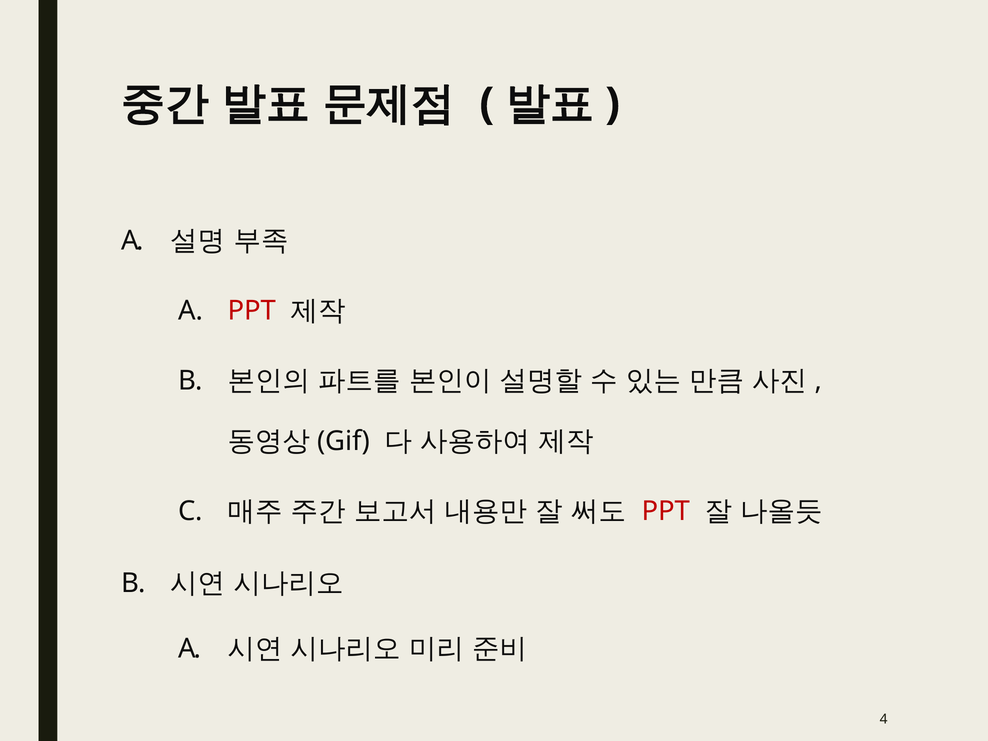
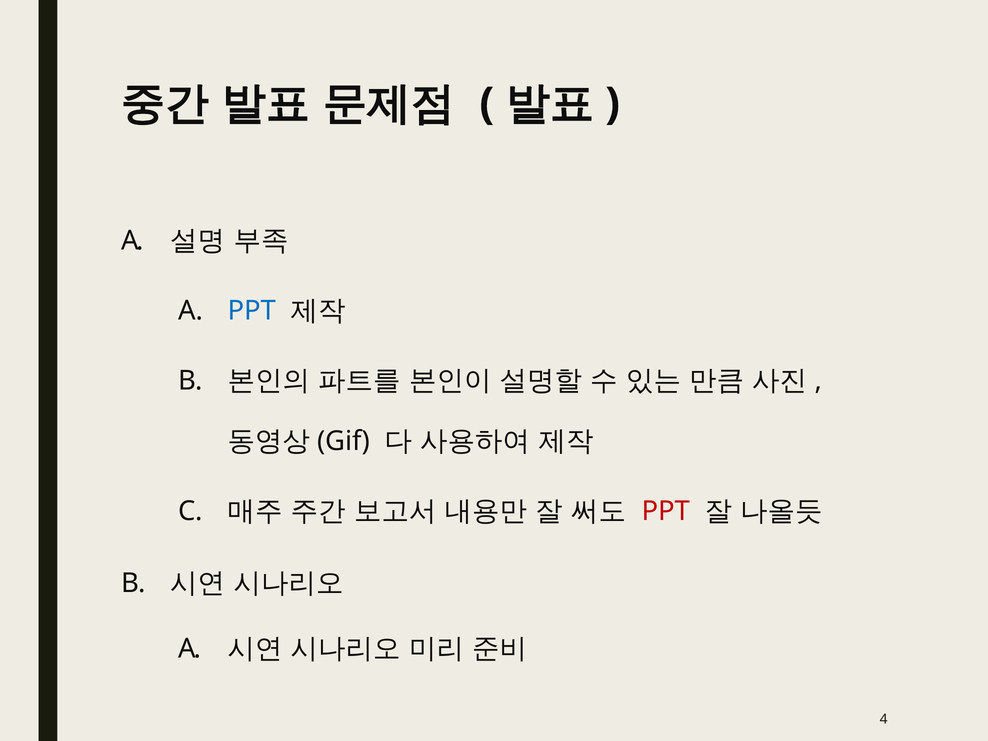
PPT at (252, 311) colour: red -> blue
